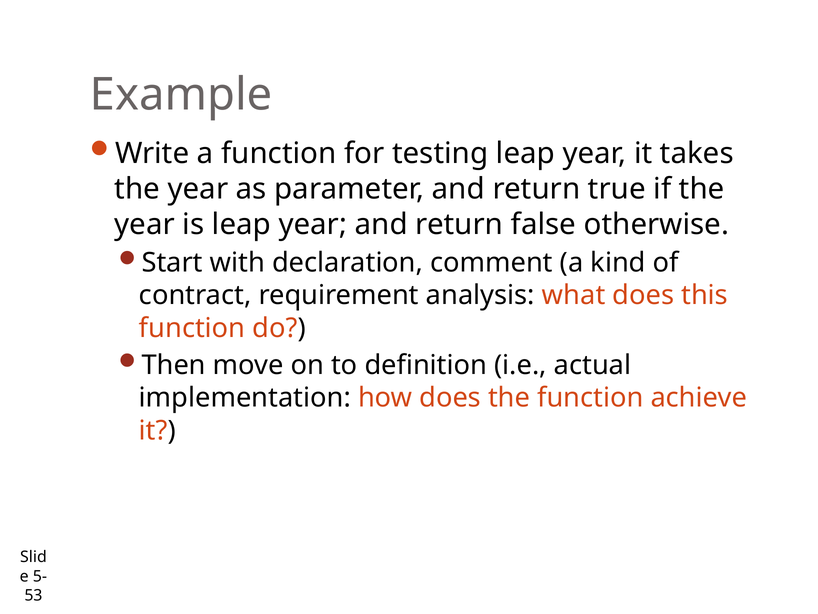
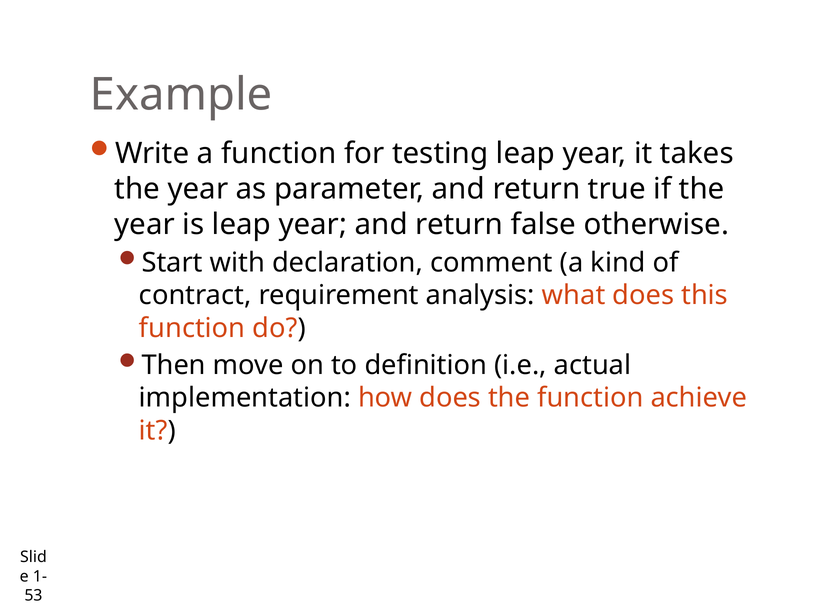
5-: 5- -> 1-
